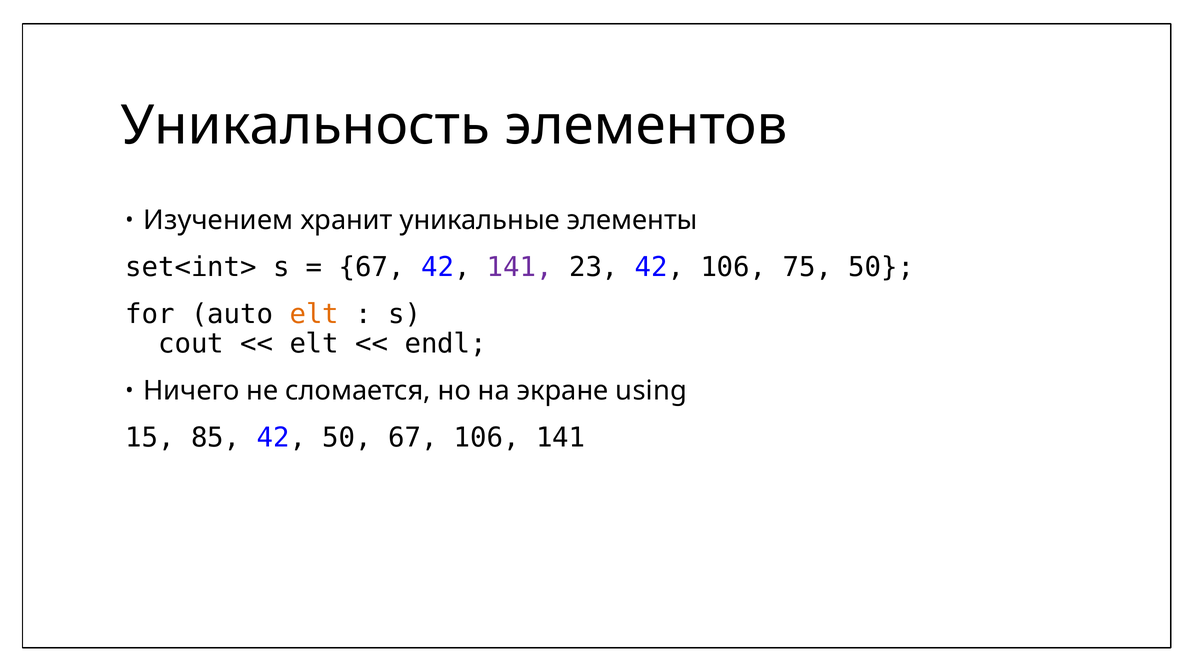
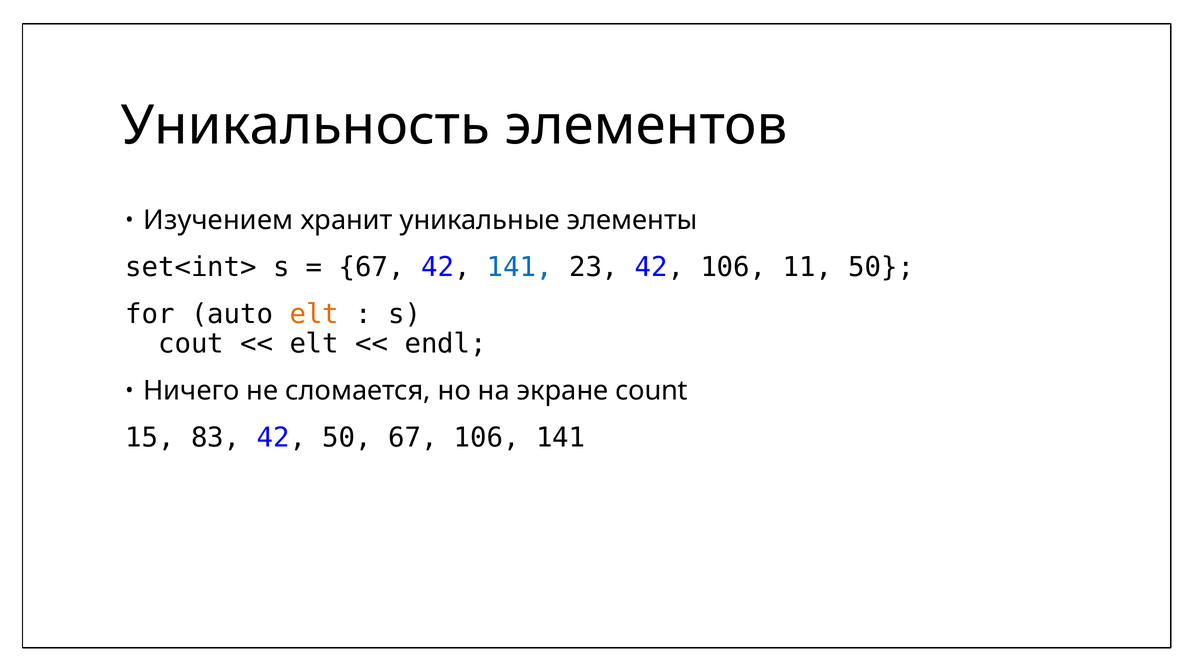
141 at (520, 268) colour: purple -> blue
75: 75 -> 11
using: using -> count
85: 85 -> 83
